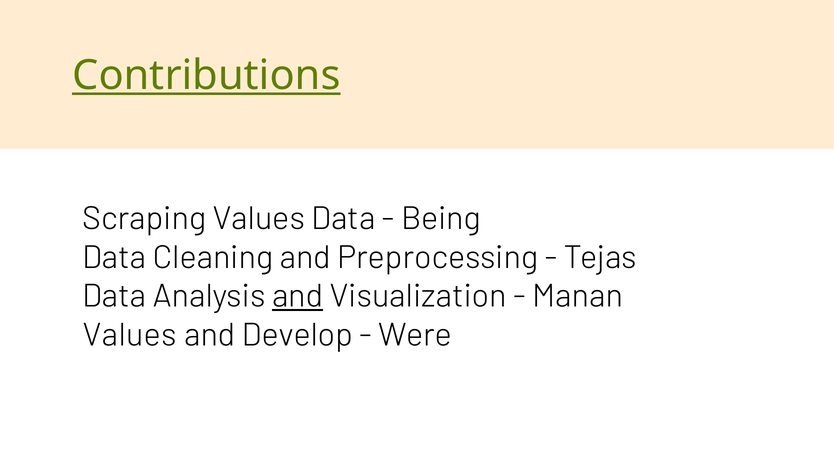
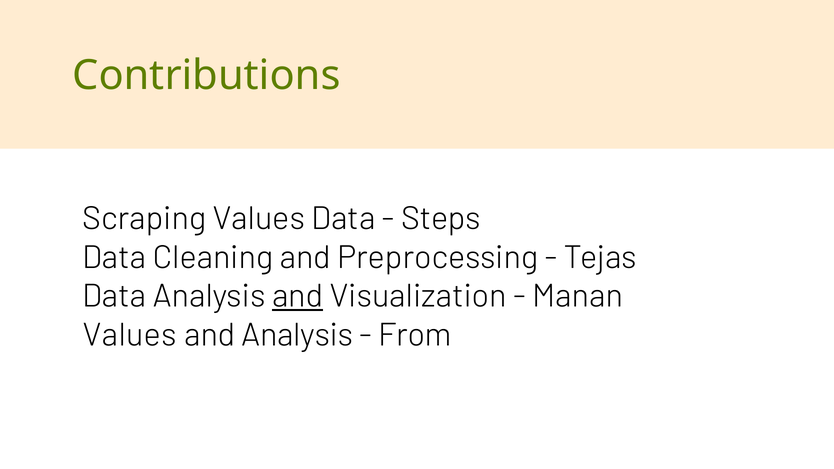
Contributions underline: present -> none
Being: Being -> Steps
and Develop: Develop -> Analysis
Were: Were -> From
